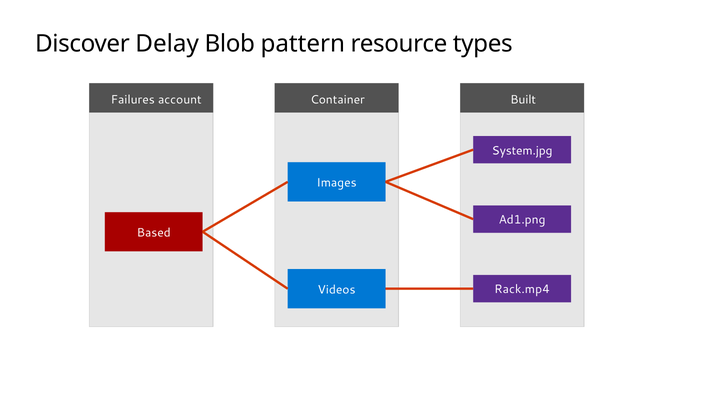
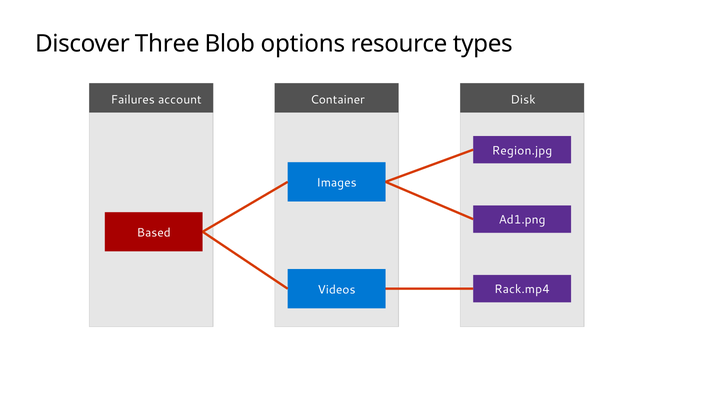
Delay: Delay -> Three
pattern: pattern -> options
Built: Built -> Disk
System.jpg: System.jpg -> Region.jpg
